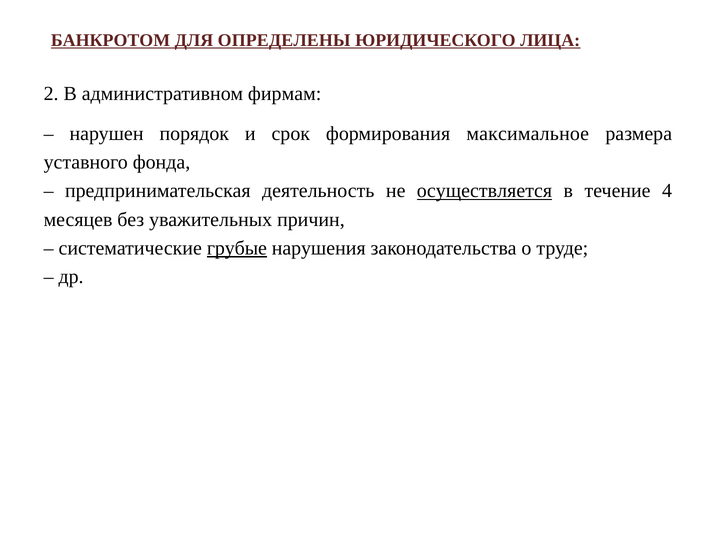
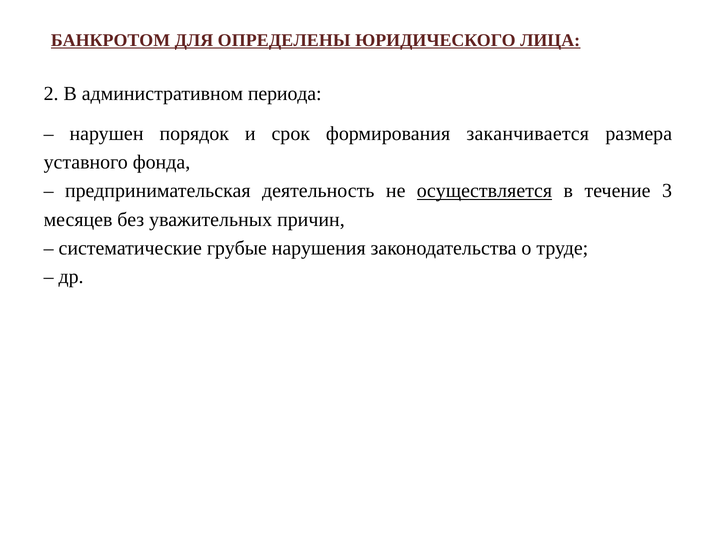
фирмам: фирмам -> периода
максимальное: максимальное -> заканчивается
4: 4 -> 3
грубые underline: present -> none
